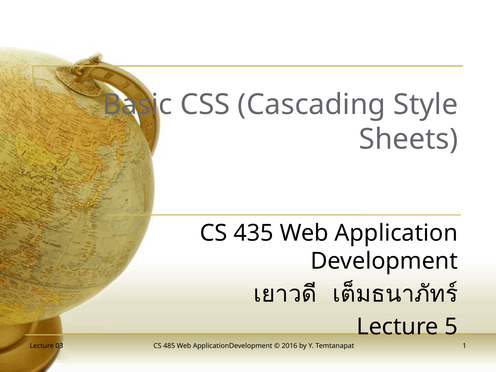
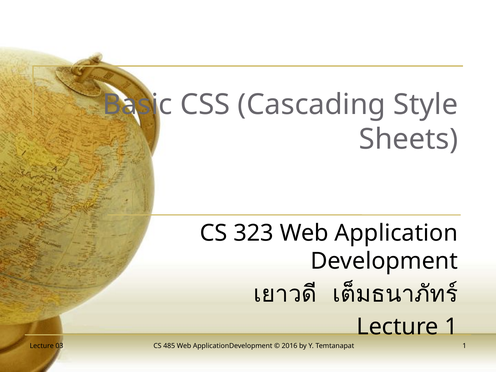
435: 435 -> 323
Lecture 5: 5 -> 1
